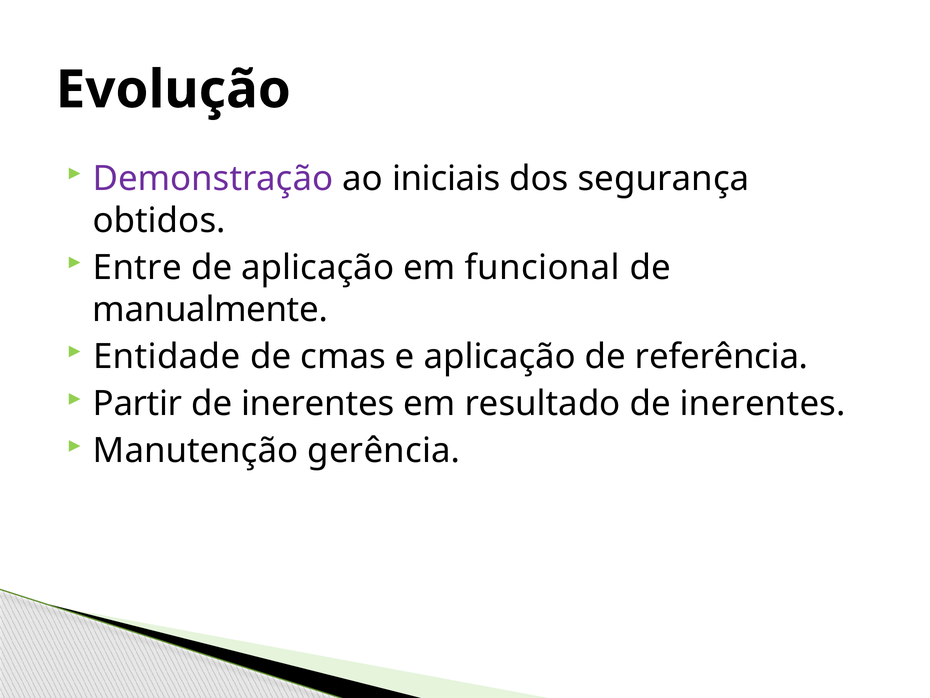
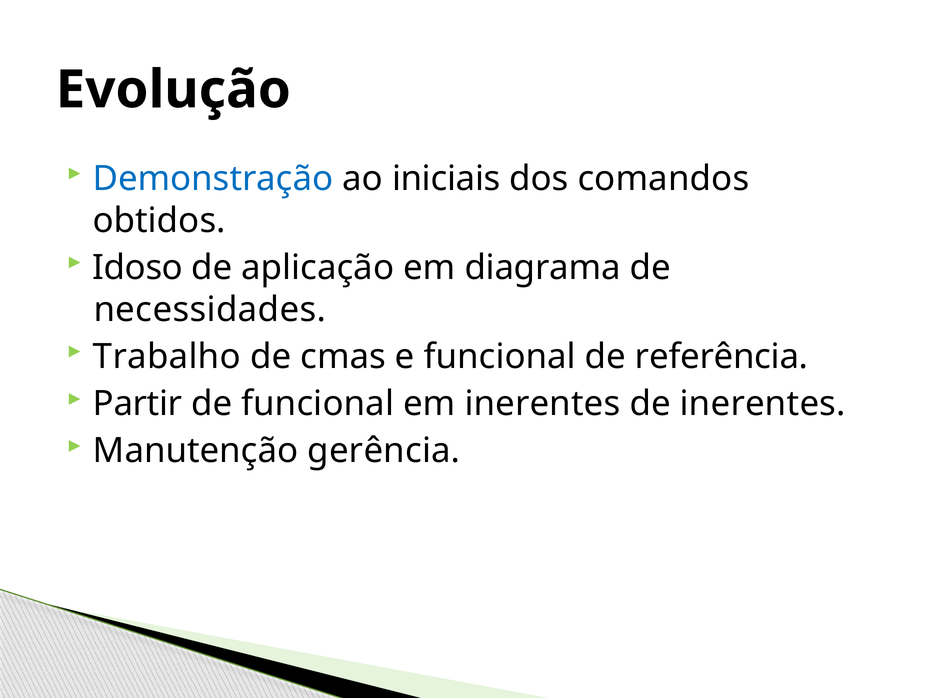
Demonstração colour: purple -> blue
segurança: segurança -> comandos
Entre: Entre -> Idoso
funcional: funcional -> diagrama
manualmente: manualmente -> necessidades
Entidade: Entidade -> Trabalho
e aplicação: aplicação -> funcional
inerentes at (318, 404): inerentes -> funcional
em resultado: resultado -> inerentes
